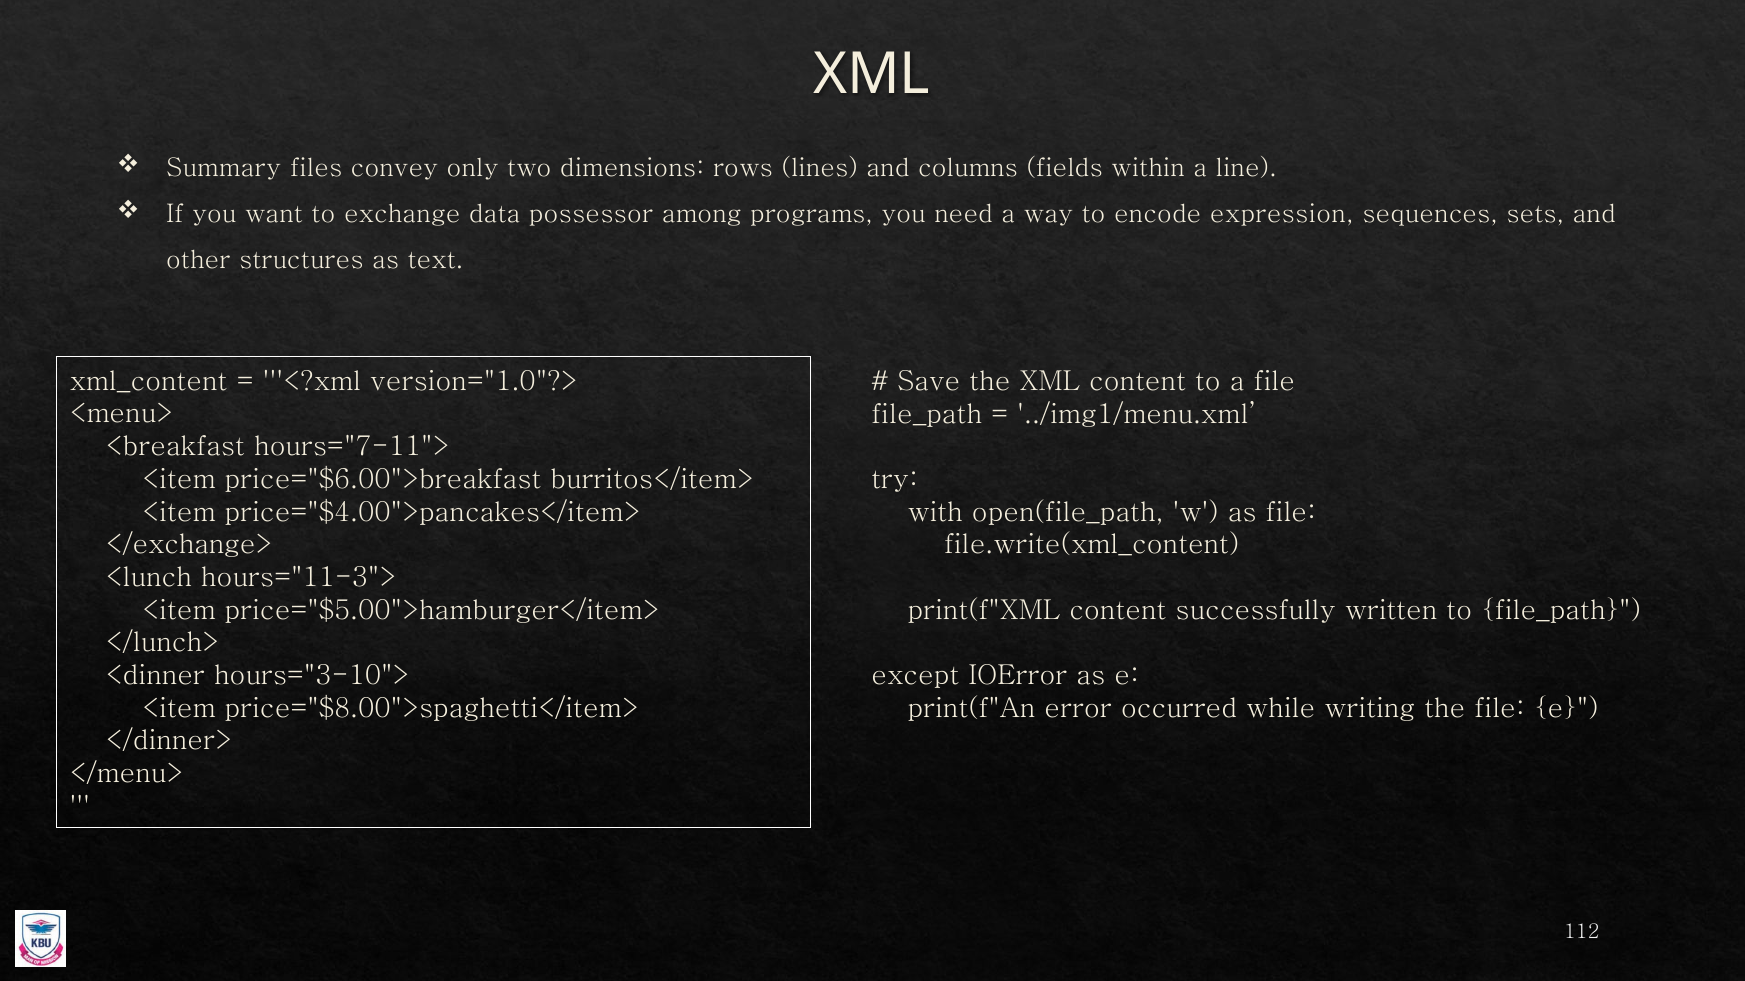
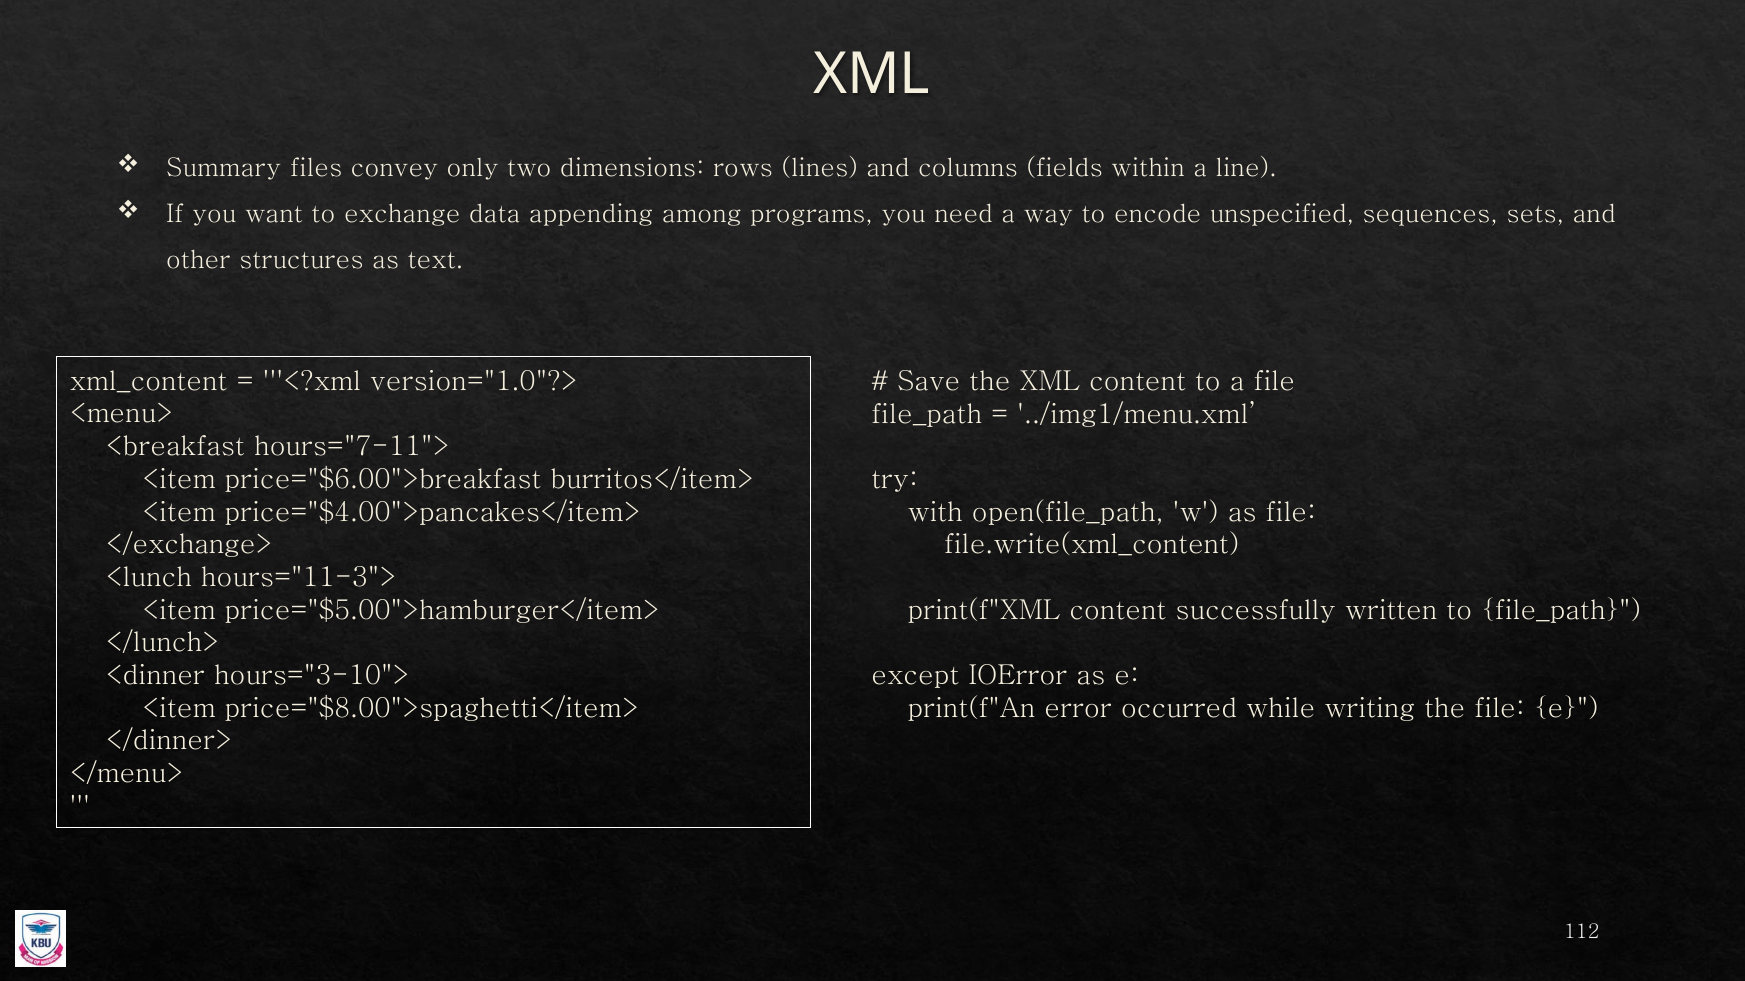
possessor: possessor -> appending
expression: expression -> unspecified
